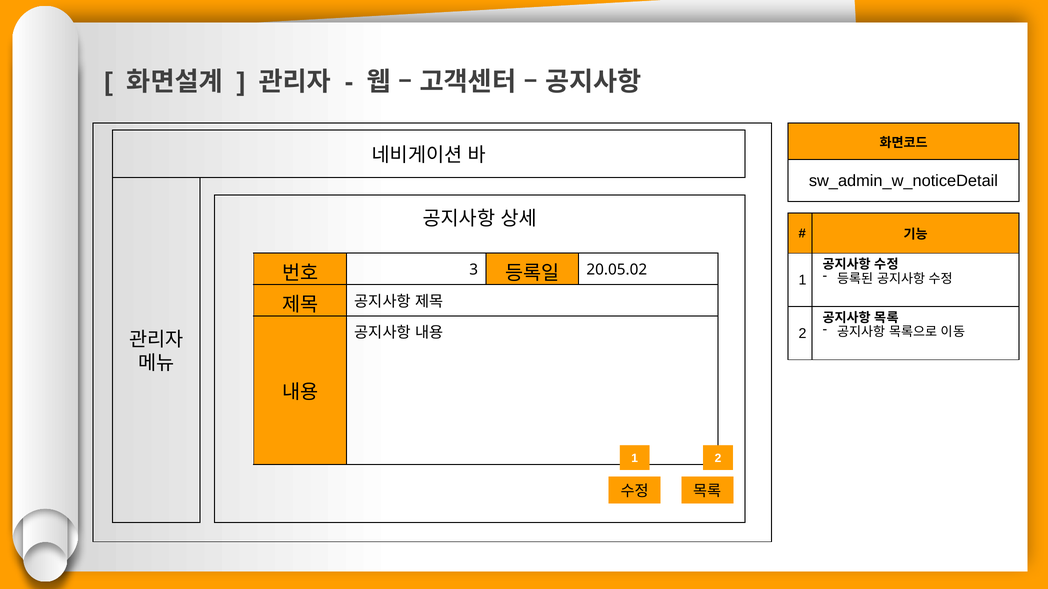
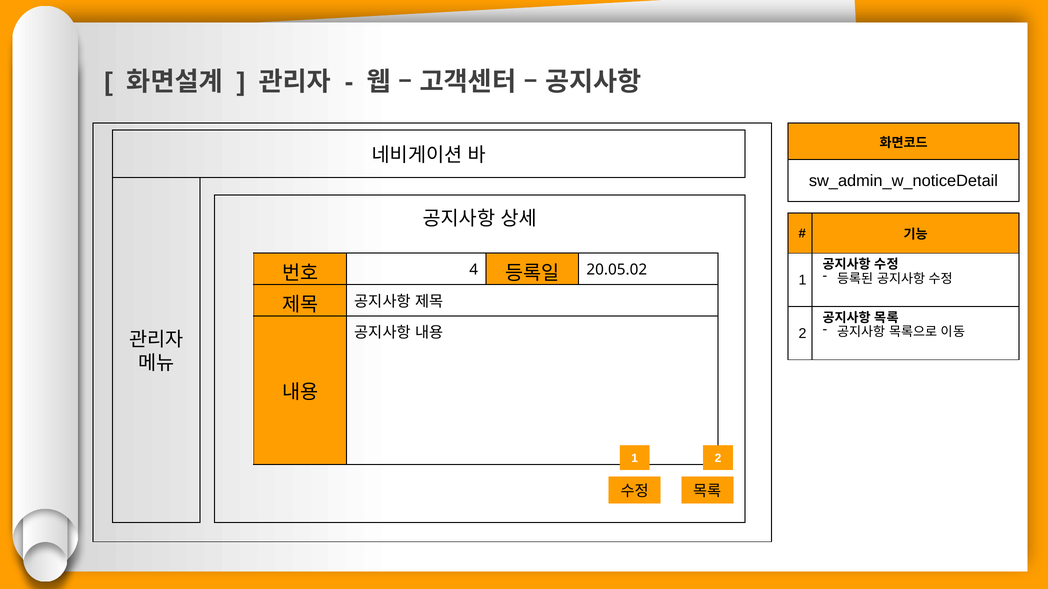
3: 3 -> 4
